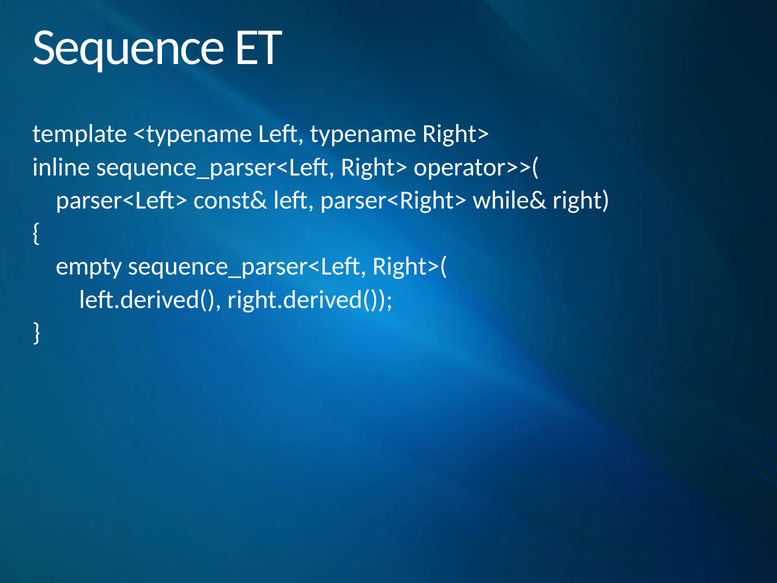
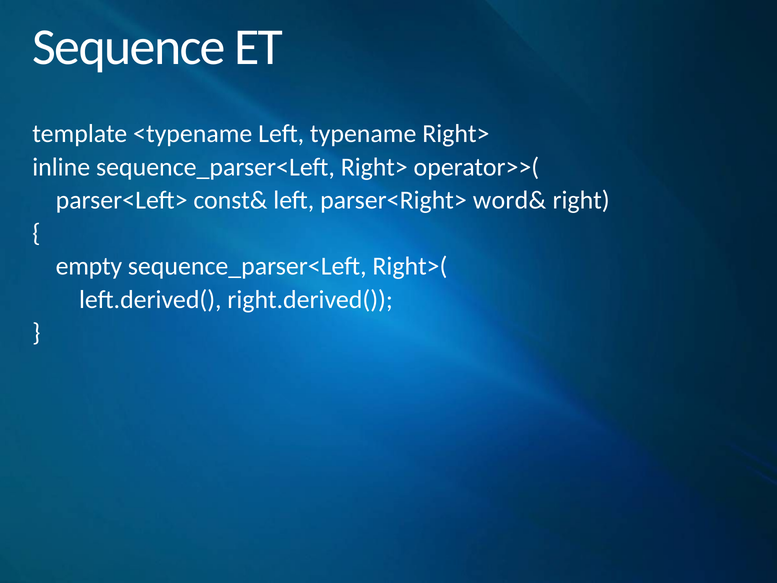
while&: while& -> word&
